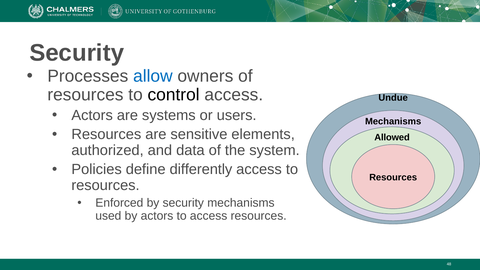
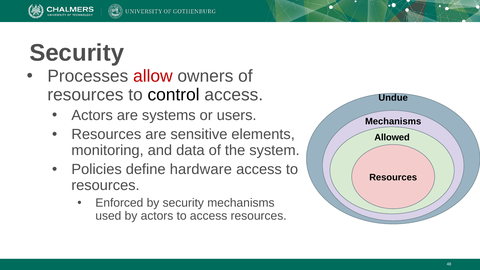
allow colour: blue -> red
authorized: authorized -> monitoring
differently: differently -> hardware
